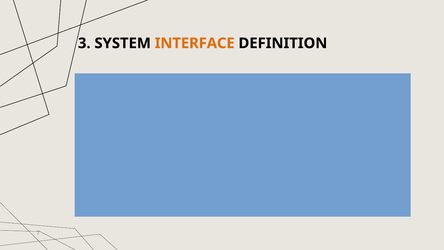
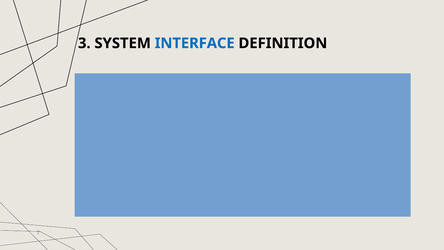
INTERFACE colour: orange -> blue
